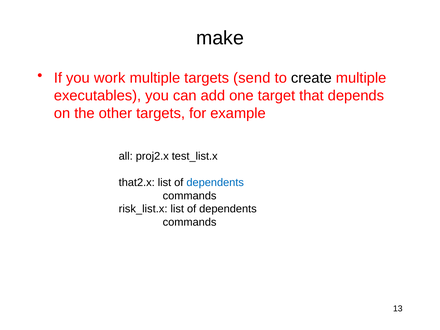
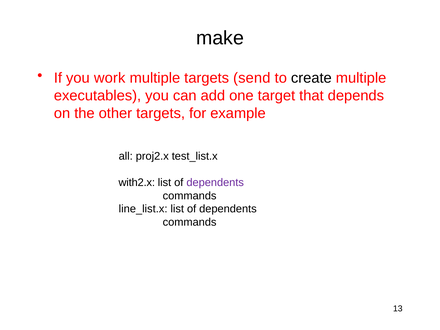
that2.x: that2.x -> with2.x
dependents at (215, 183) colour: blue -> purple
risk_list.x: risk_list.x -> line_list.x
